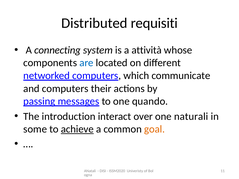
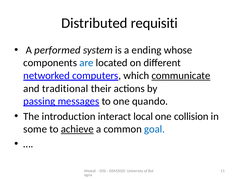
connecting: connecting -> performed
attività: attività -> ending
communicate underline: none -> present
and computers: computers -> traditional
over: over -> local
naturali: naturali -> collision
goal colour: orange -> blue
